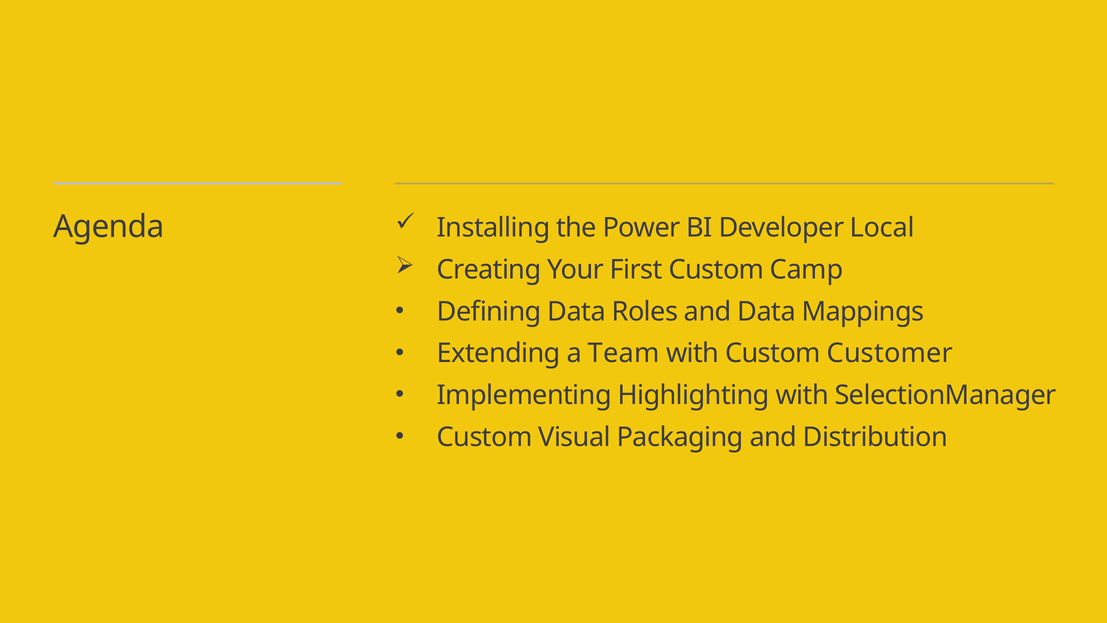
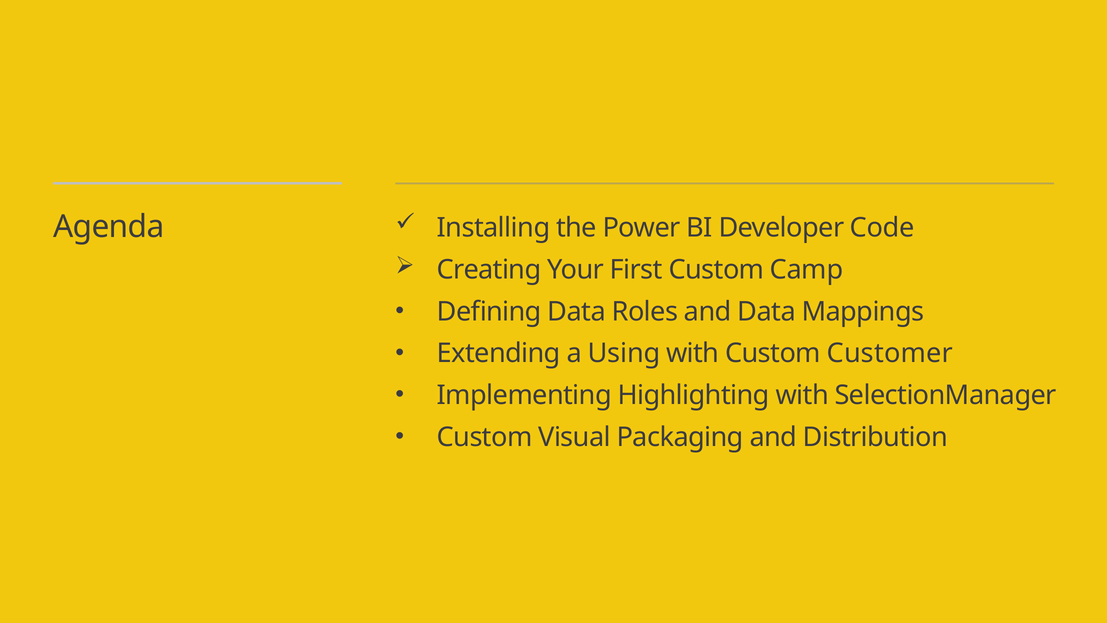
Local: Local -> Code
Team: Team -> Using
